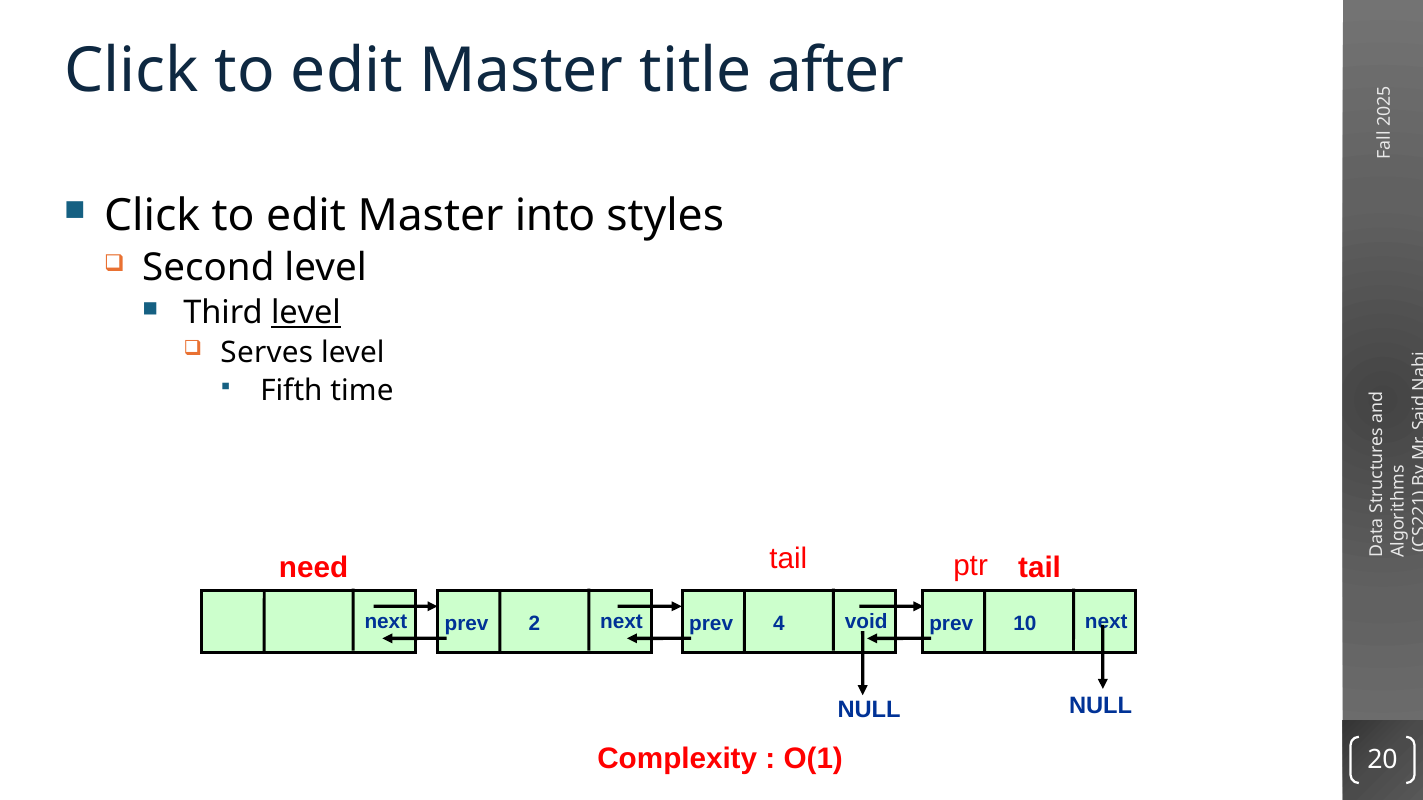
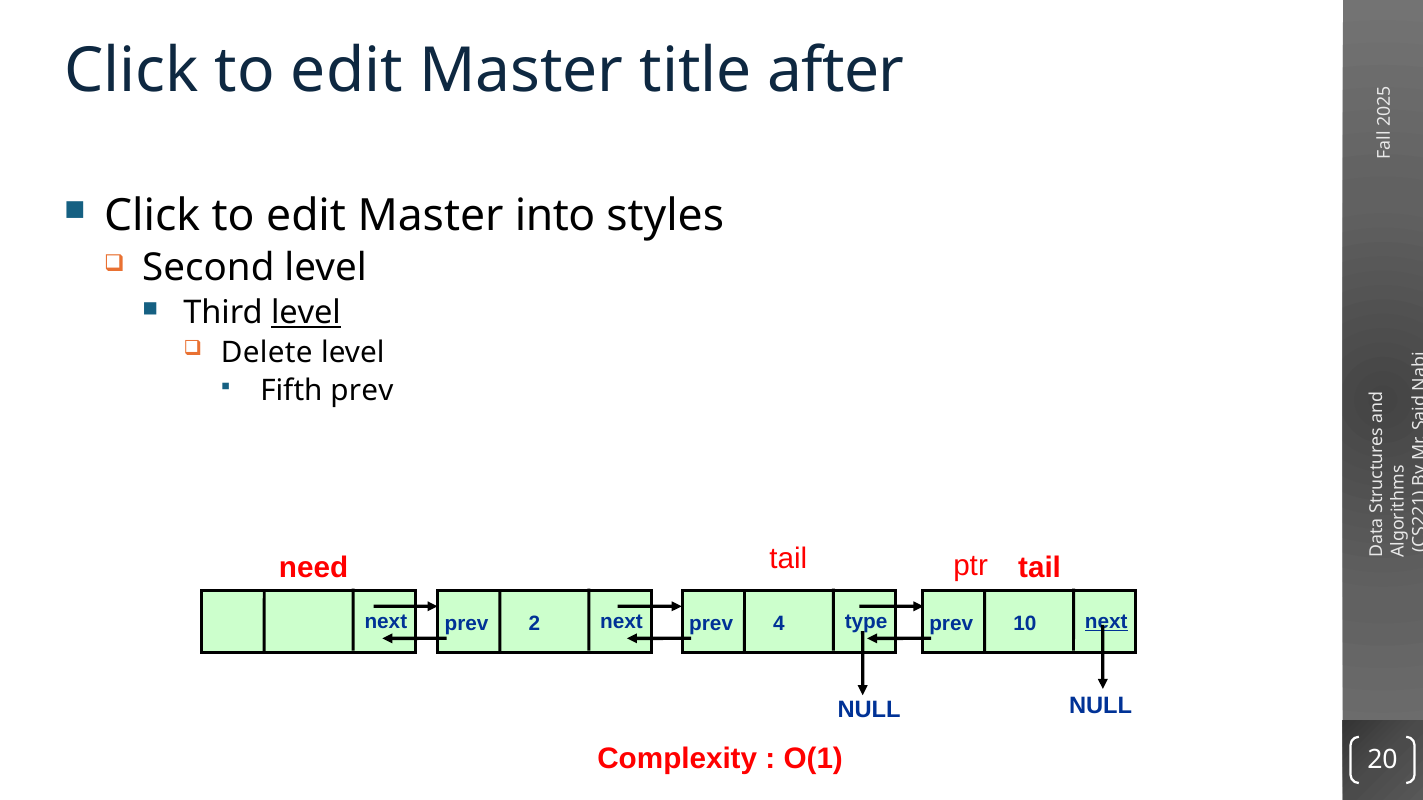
Serves: Serves -> Delete
Fifth time: time -> prev
void: void -> type
next at (1106, 622) underline: none -> present
